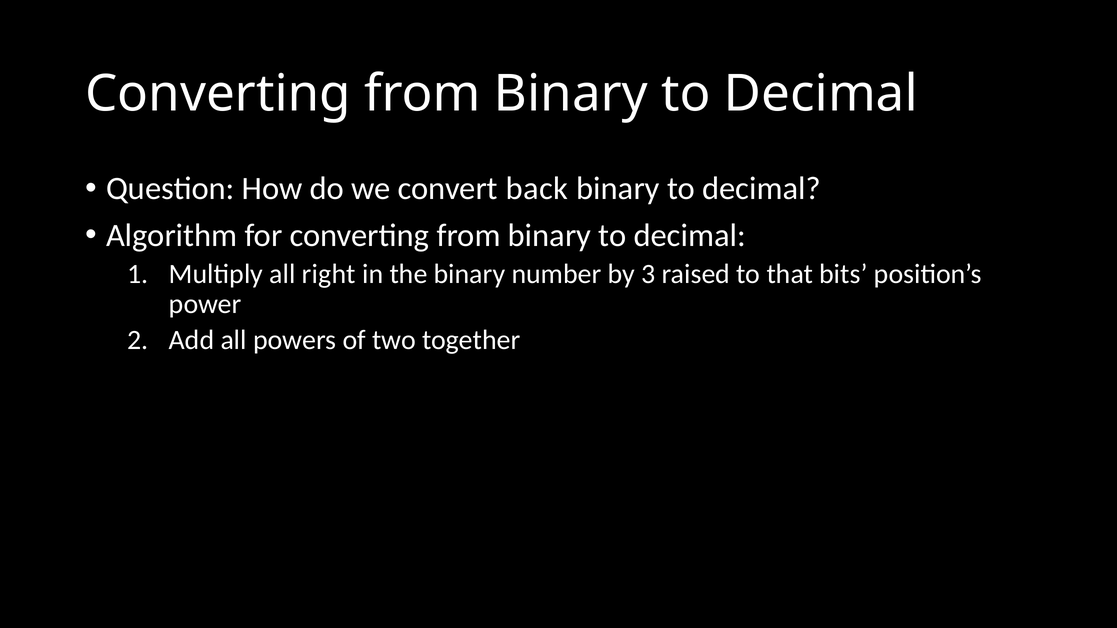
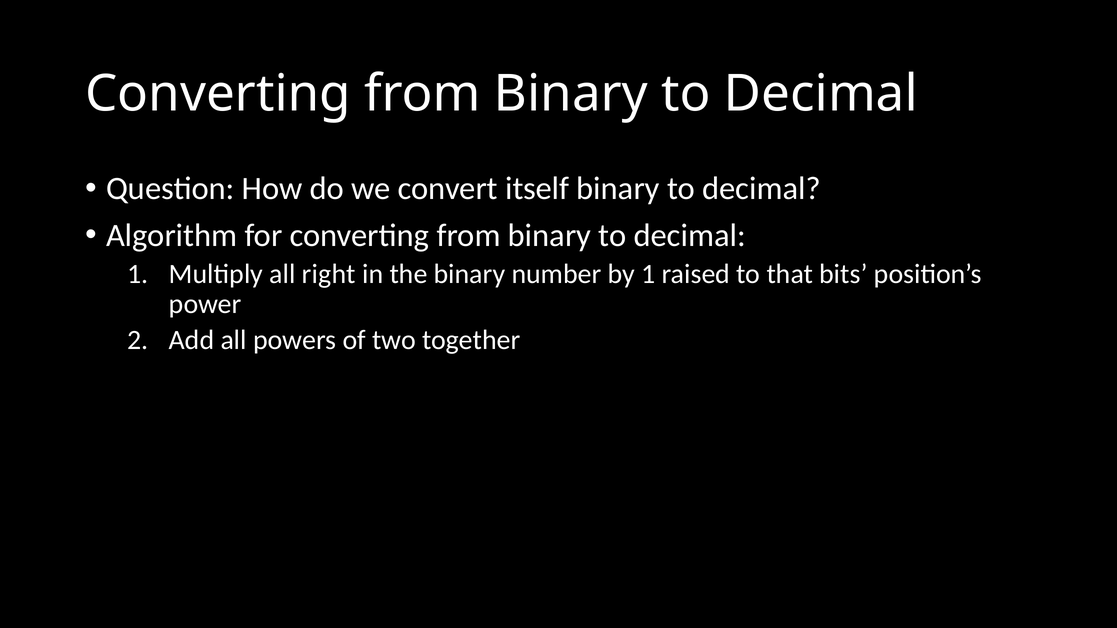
back: back -> itself
by 3: 3 -> 1
